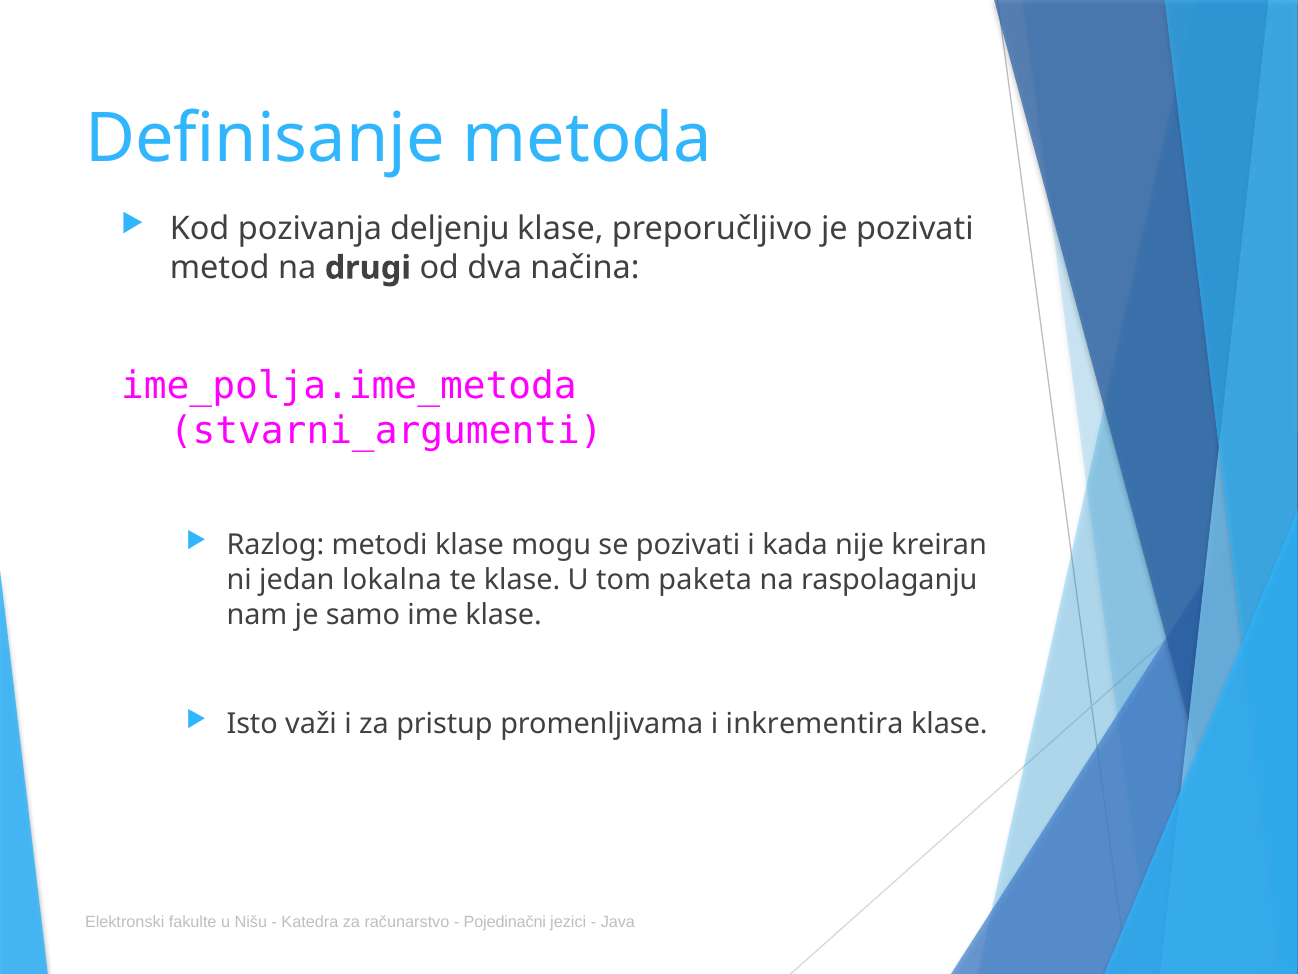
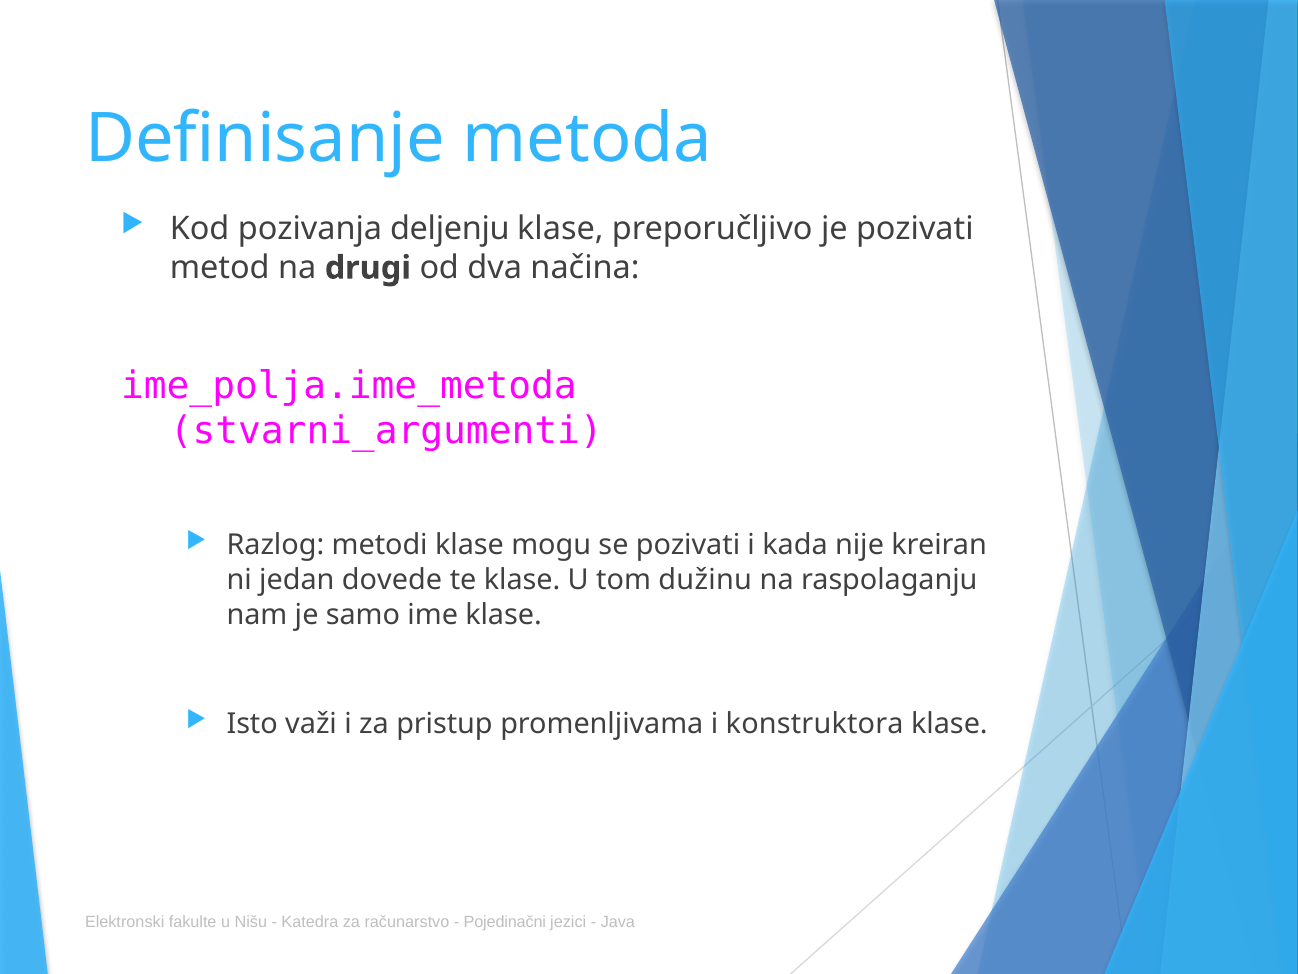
lokalna: lokalna -> dovede
paketa: paketa -> dužinu
inkrementira: inkrementira -> konstruktora
